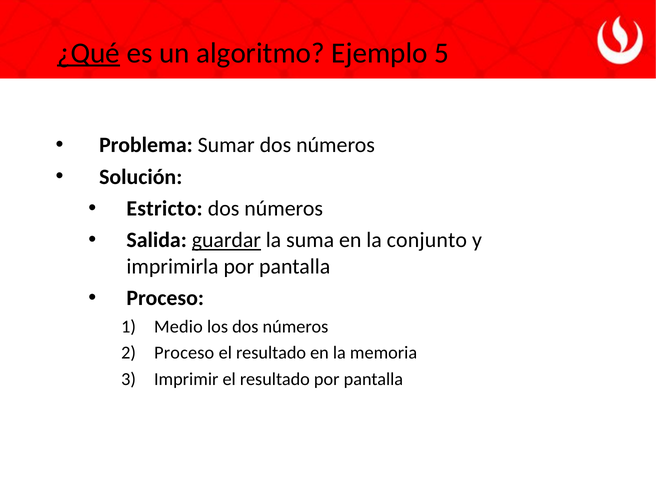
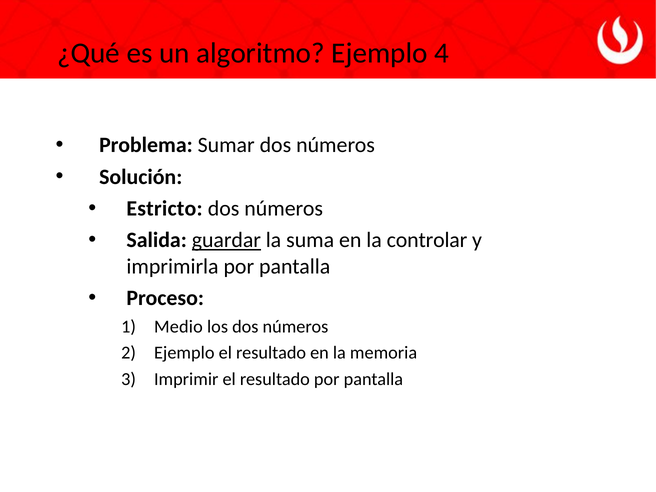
¿Qué underline: present -> none
5: 5 -> 4
conjunto: conjunto -> controlar
Proceso at (184, 353): Proceso -> Ejemplo
